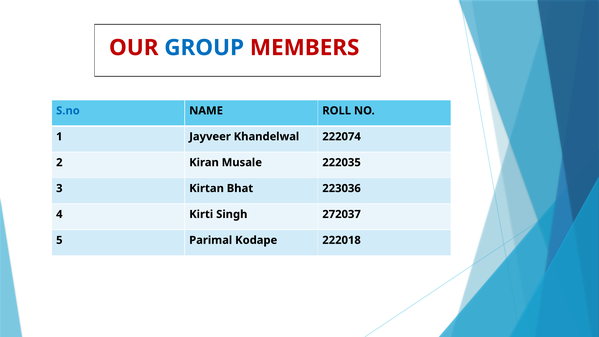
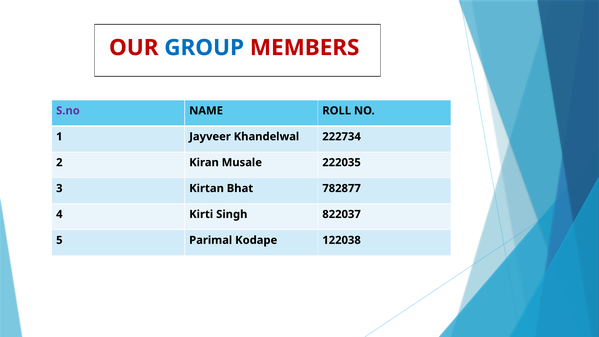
S.no colour: blue -> purple
222074: 222074 -> 222734
223036: 223036 -> 782877
272037: 272037 -> 822037
222018: 222018 -> 122038
